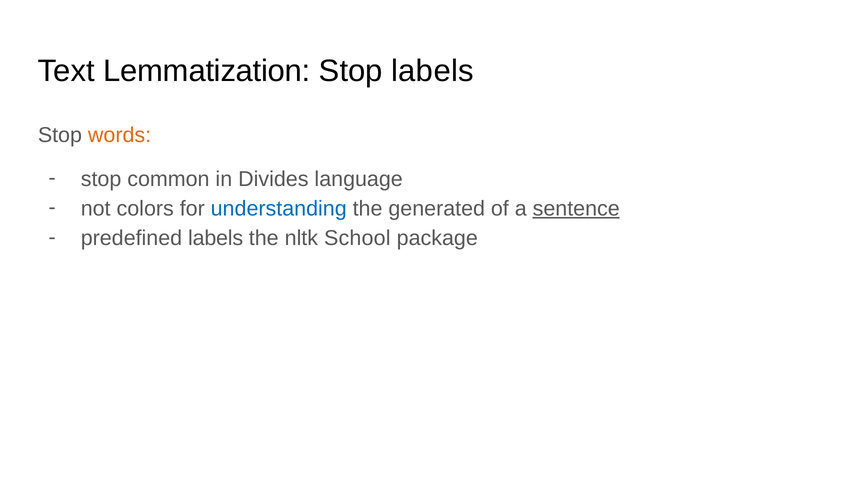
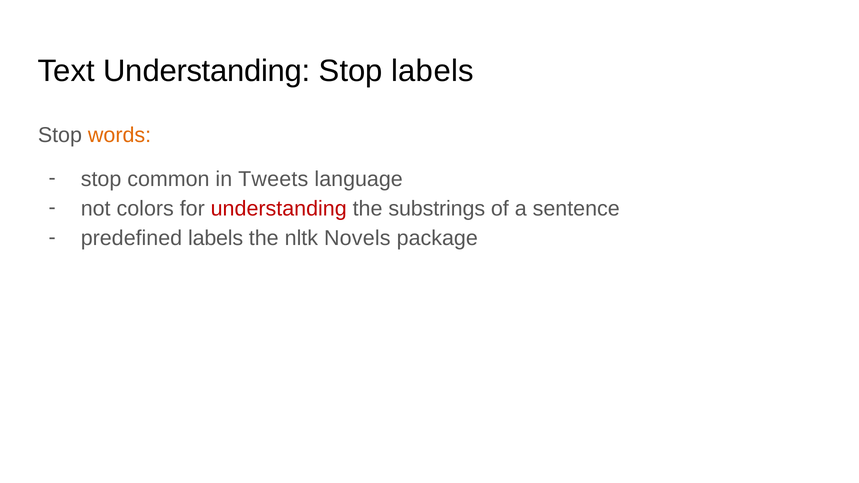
Text Lemmatization: Lemmatization -> Understanding
Divides: Divides -> Tweets
understanding at (279, 209) colour: blue -> red
generated: generated -> substrings
sentence underline: present -> none
School: School -> Novels
